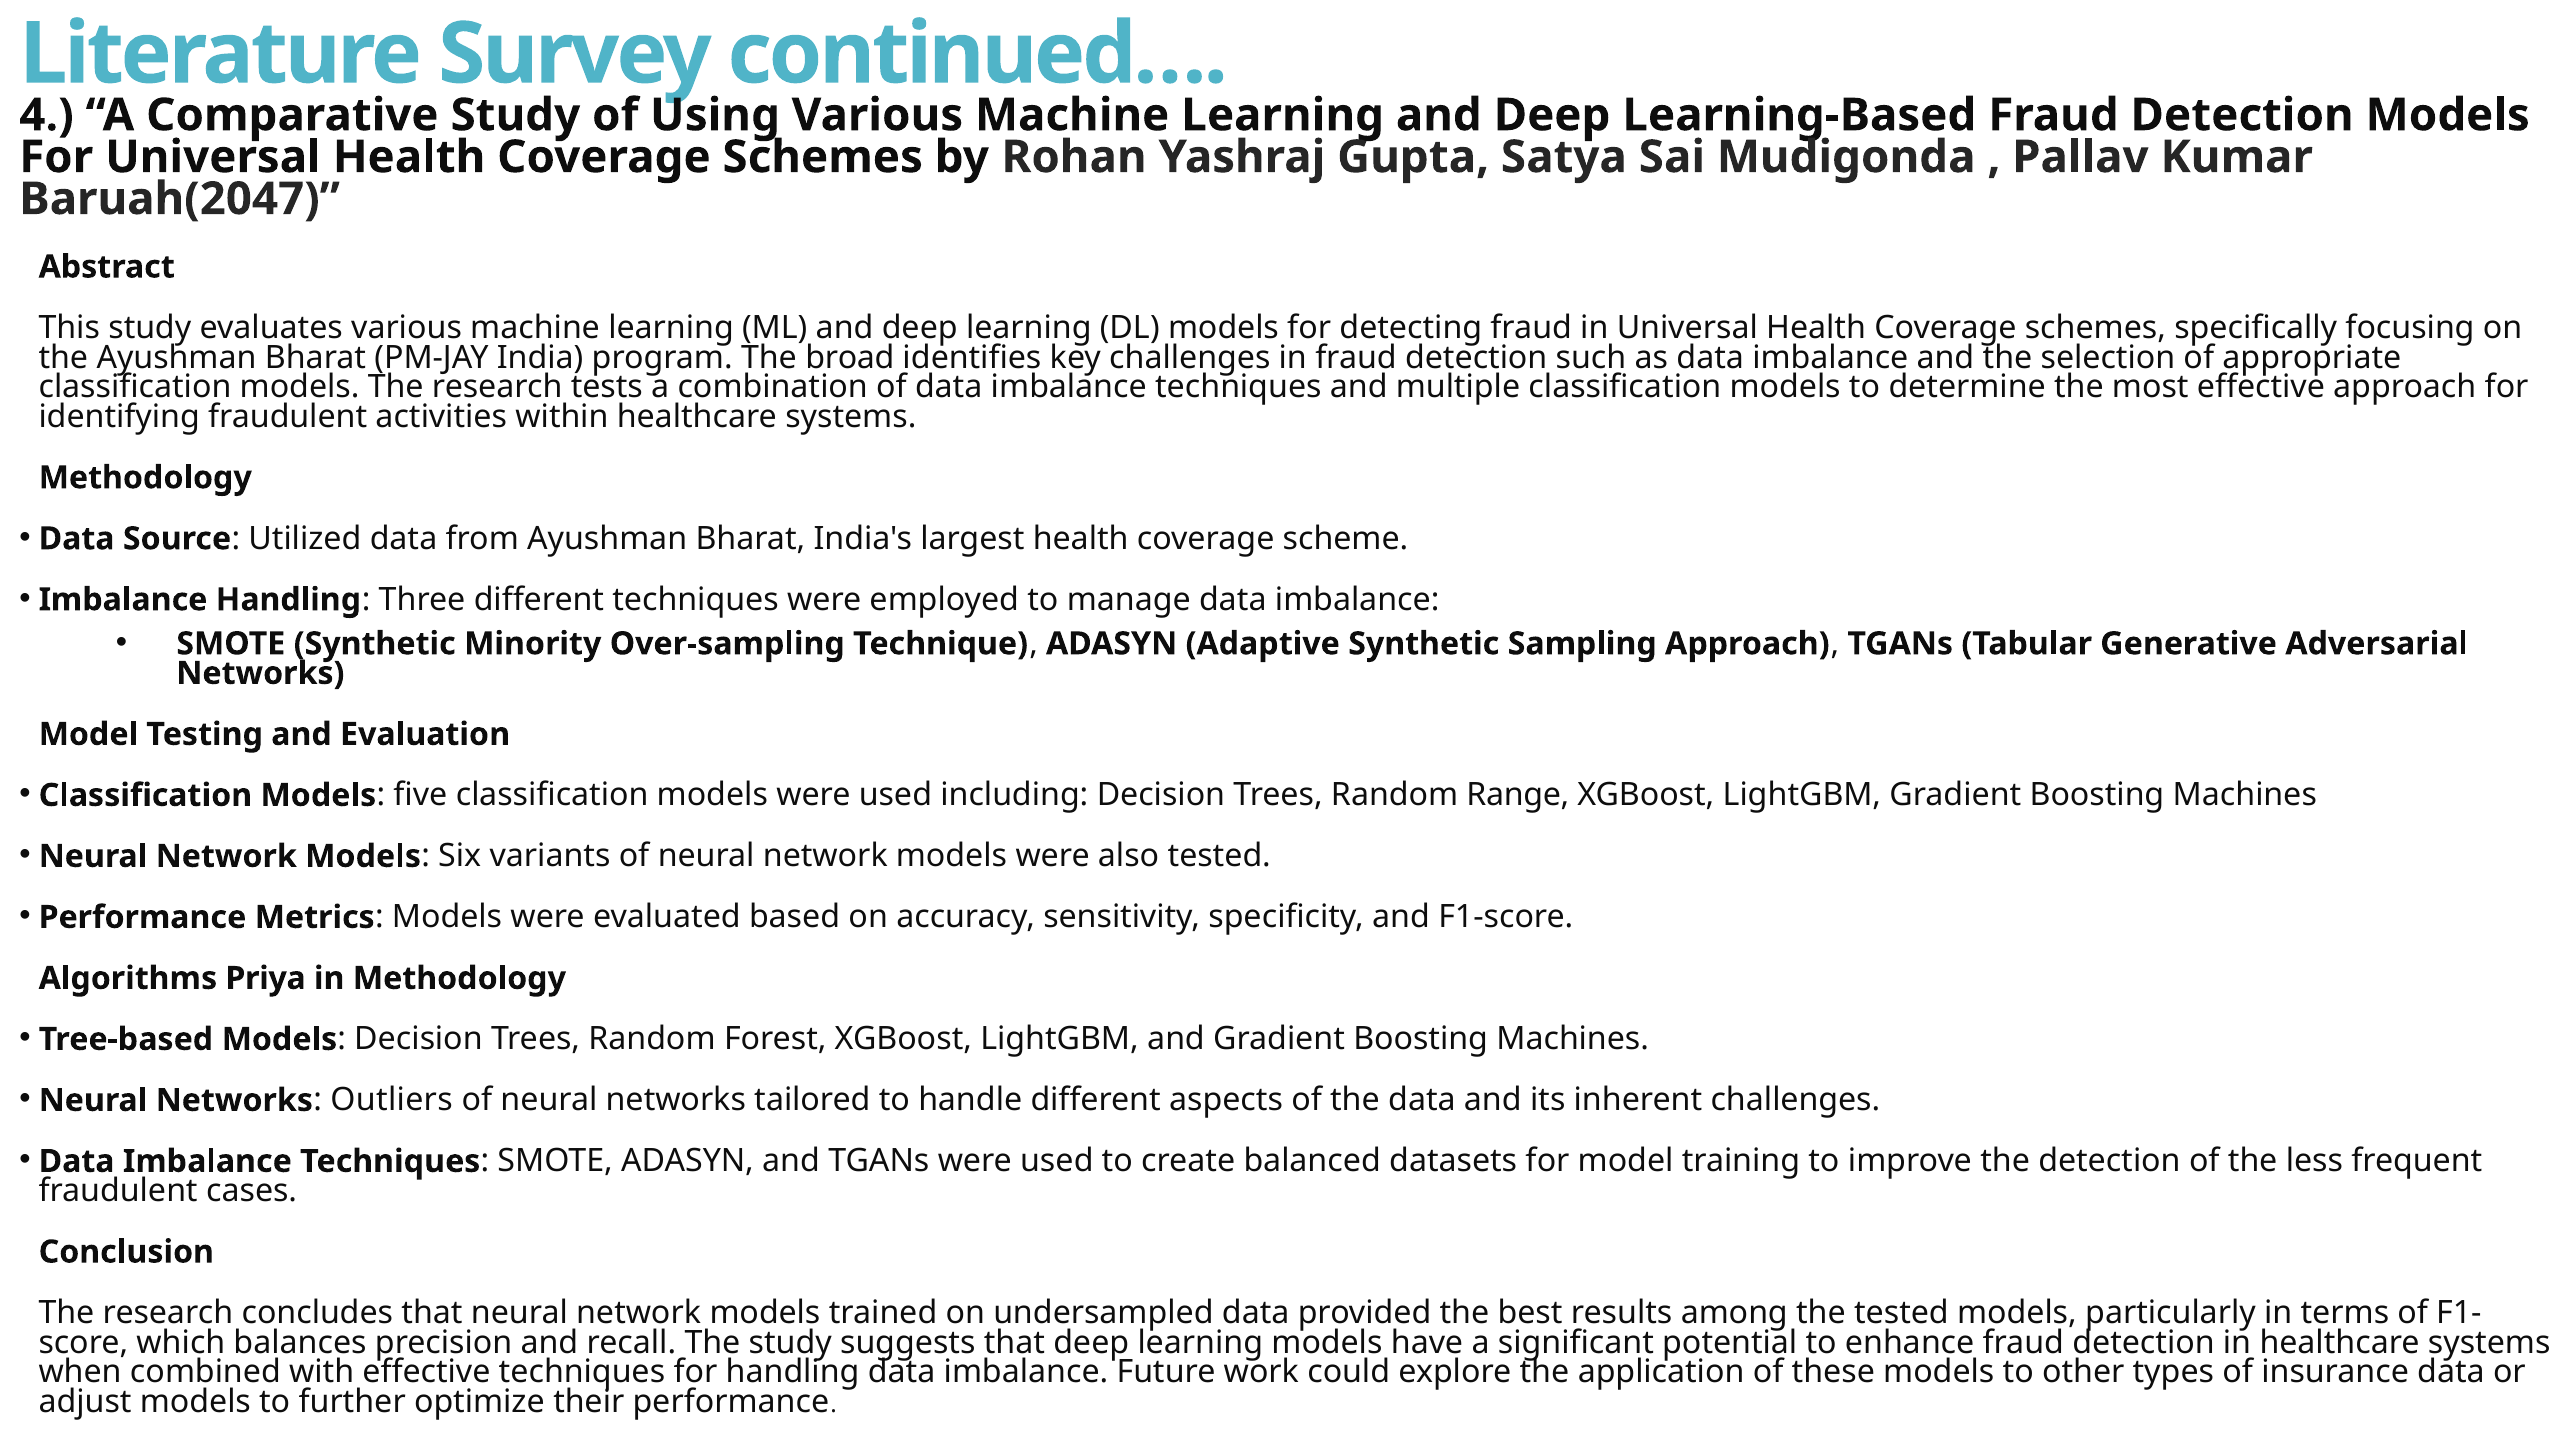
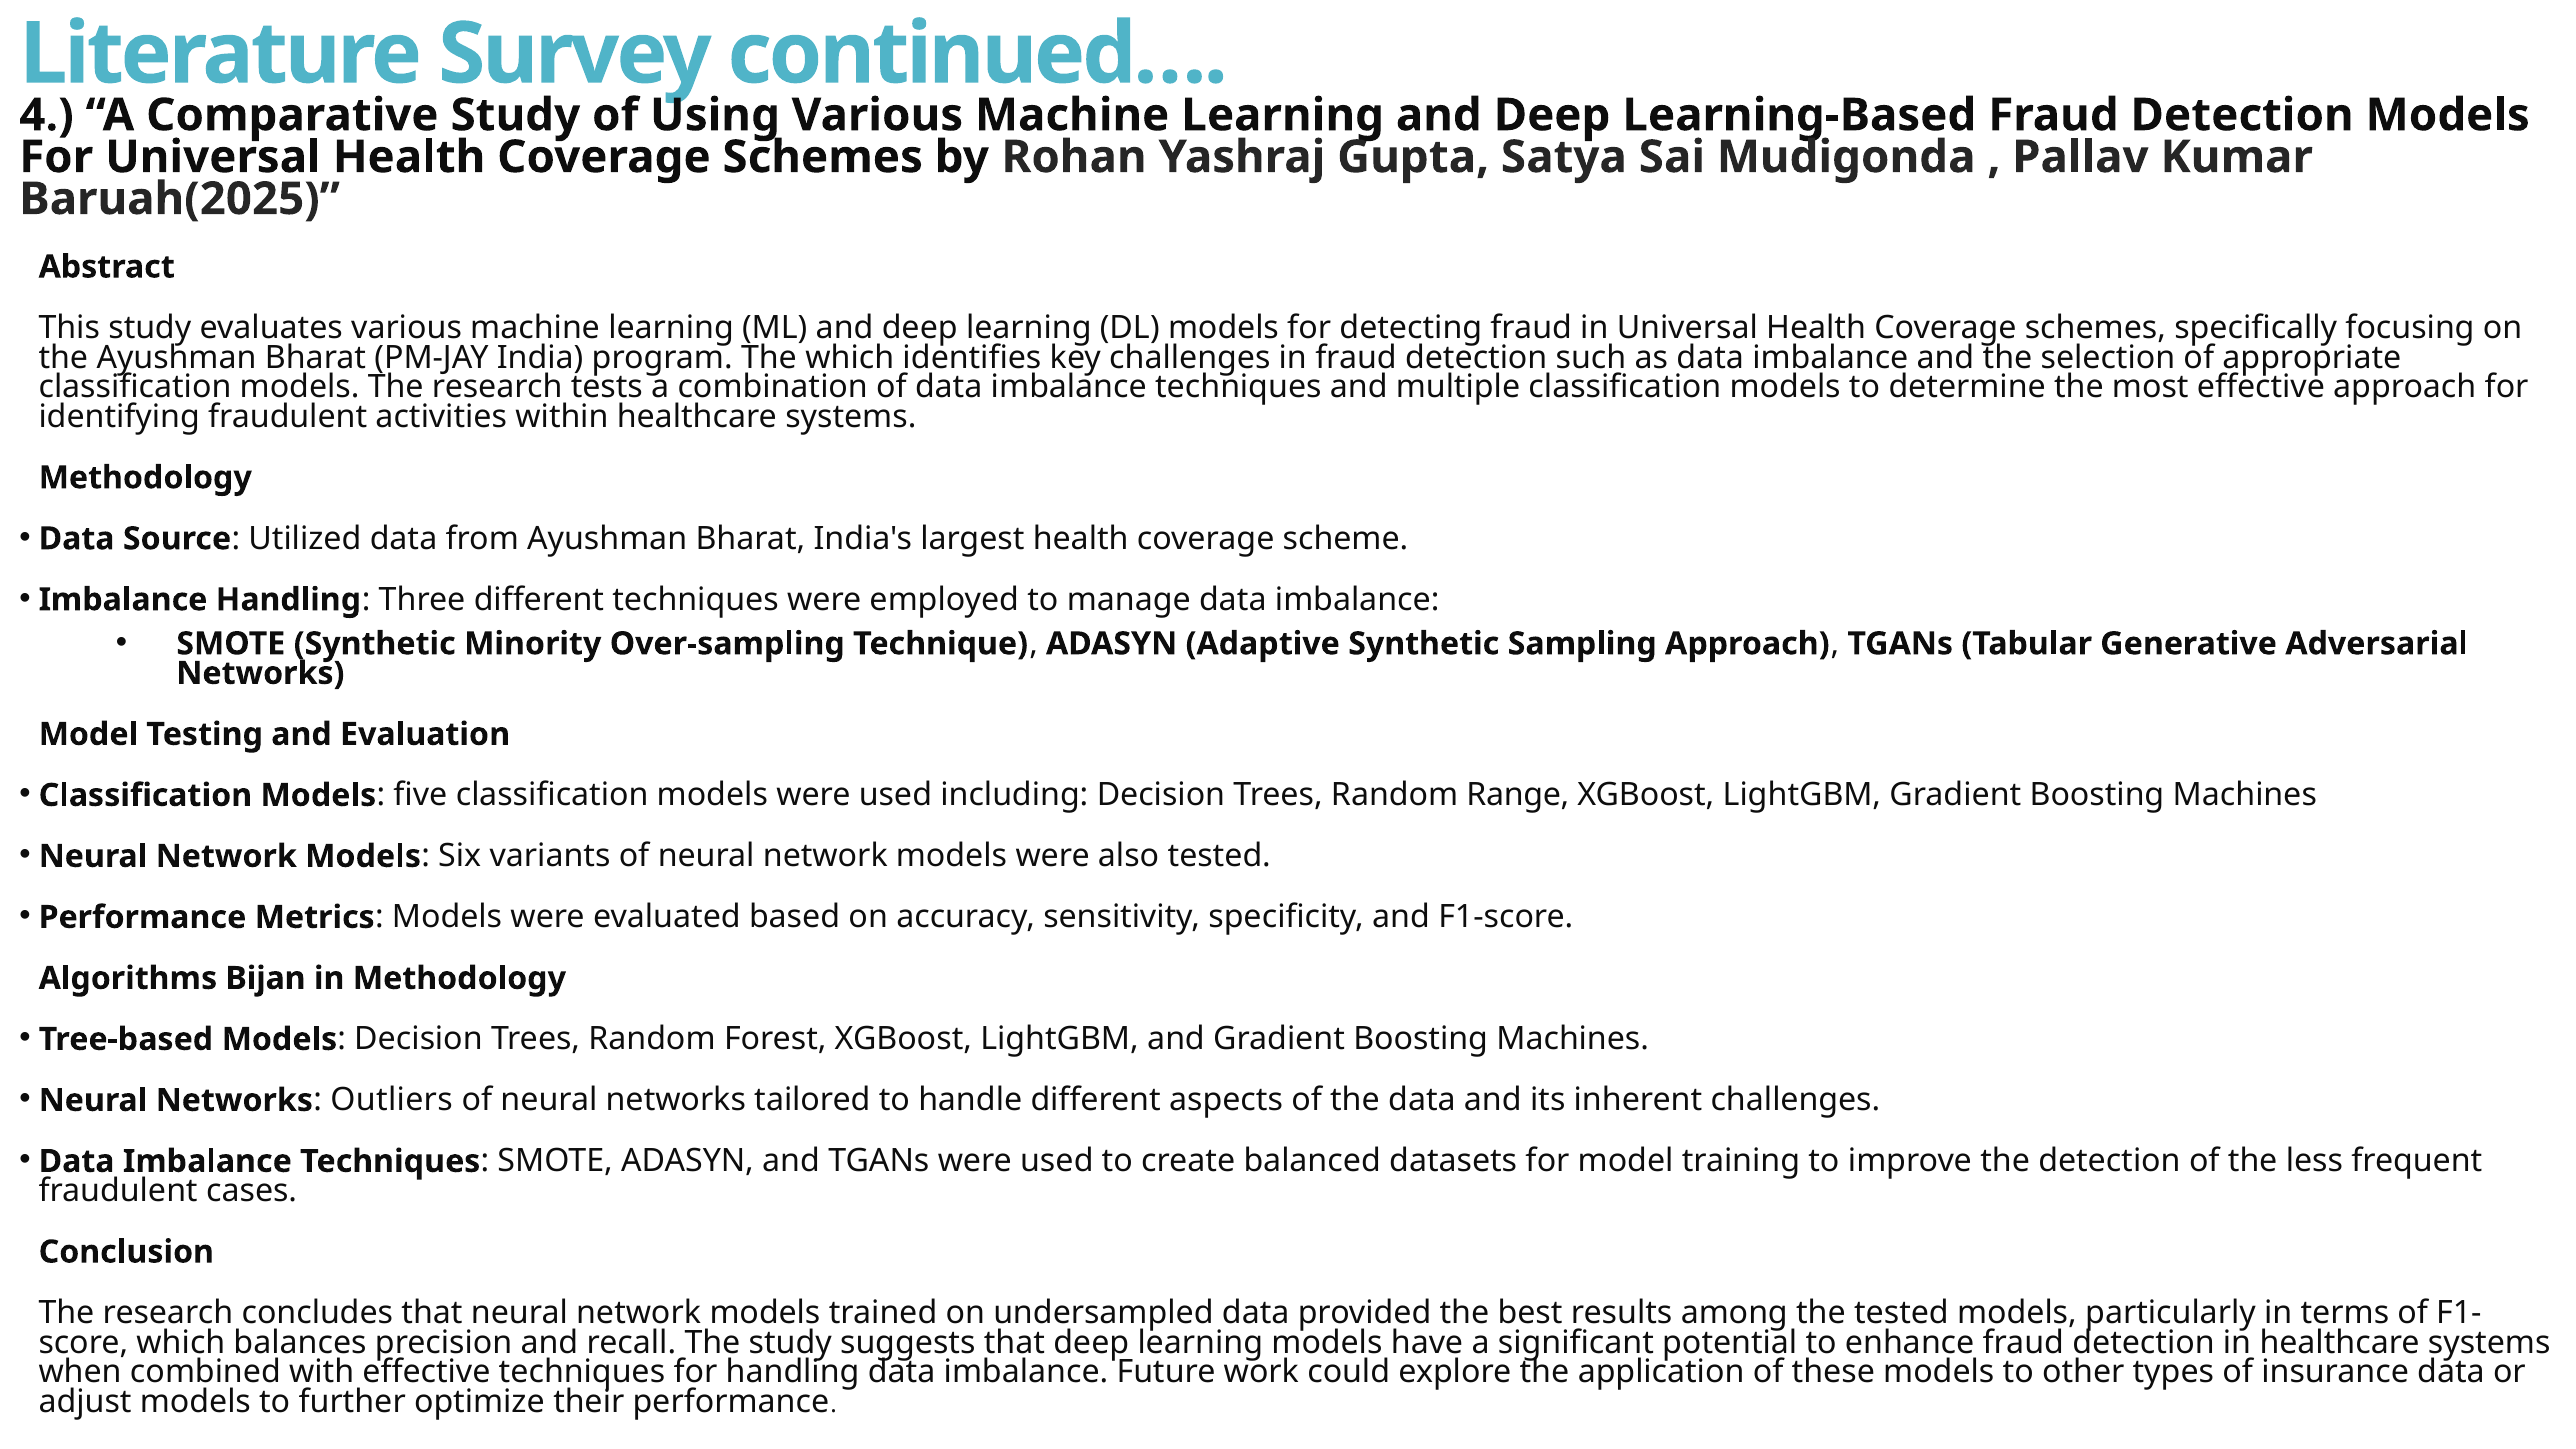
Baruah(2047: Baruah(2047 -> Baruah(2025
The broad: broad -> which
Priya: Priya -> Bijan
